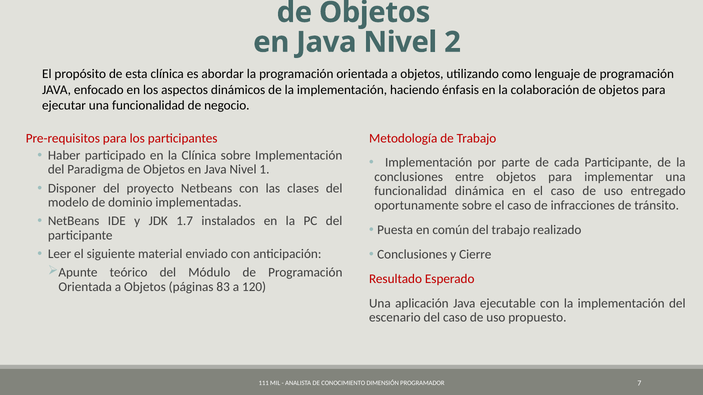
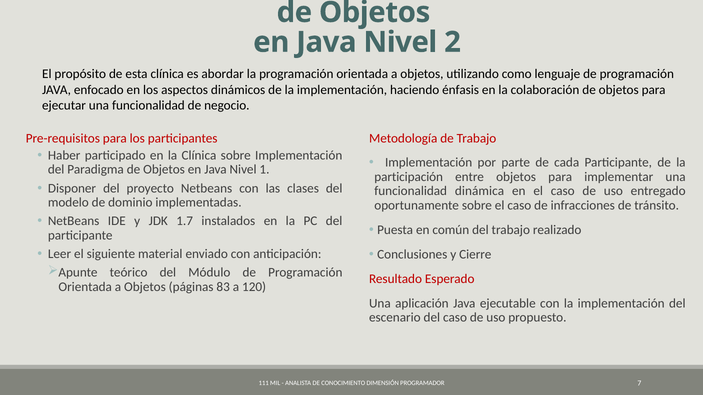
conclusiones at (409, 177): conclusiones -> participación
